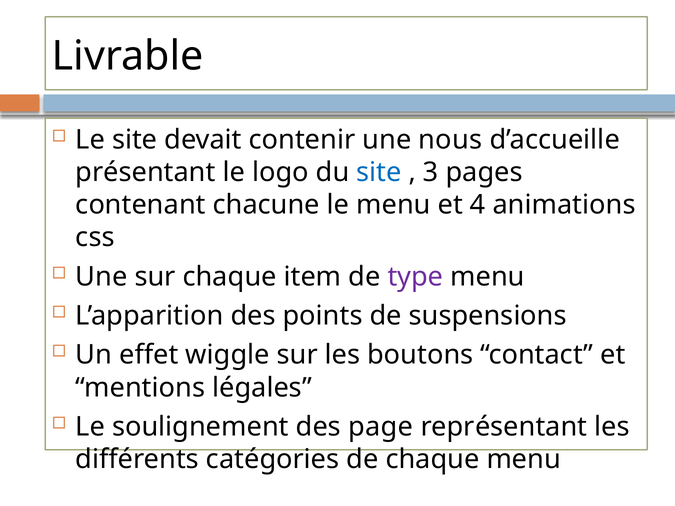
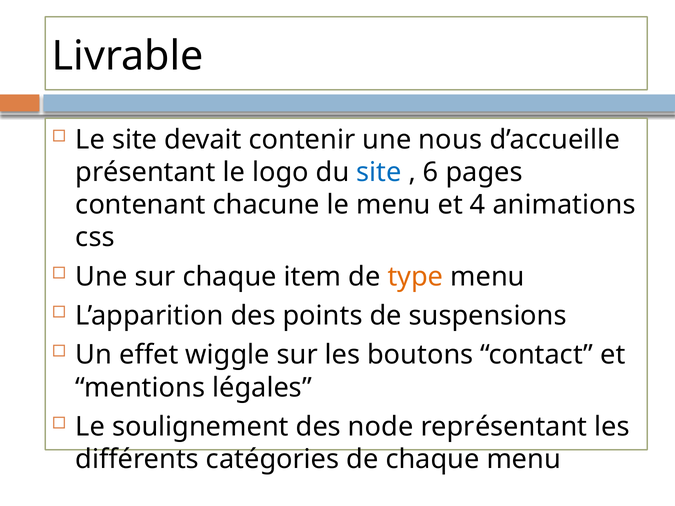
3: 3 -> 6
type colour: purple -> orange
page: page -> node
